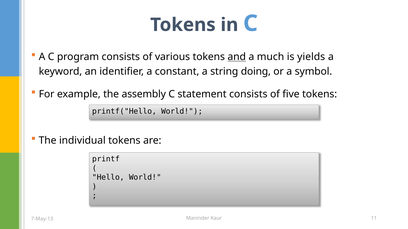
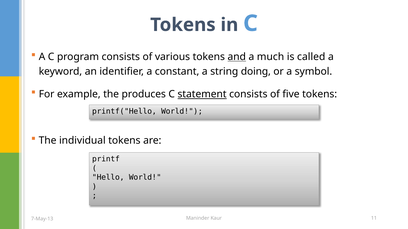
yields: yields -> called
assembly: assembly -> produces
statement underline: none -> present
